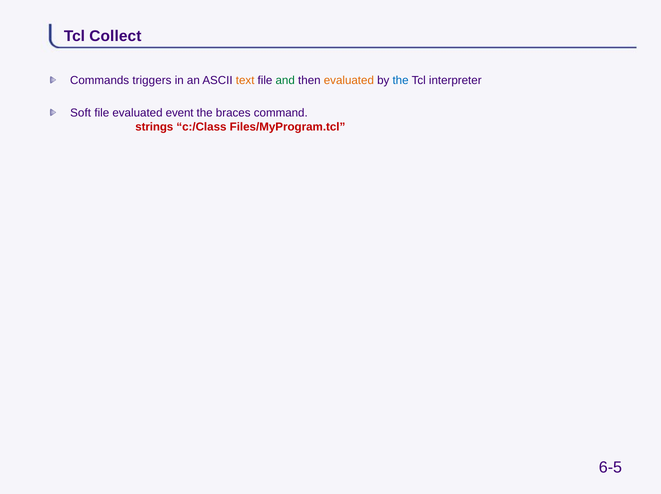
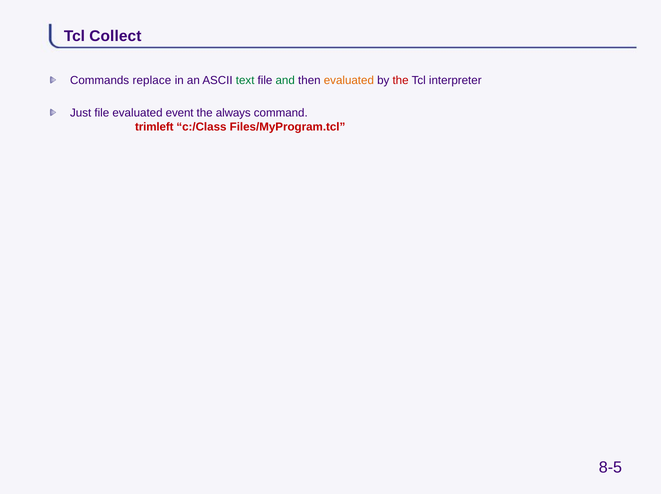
triggers: triggers -> replace
text colour: orange -> green
the at (401, 81) colour: blue -> red
Soft: Soft -> Just
braces: braces -> always
strings: strings -> trimleft
6-5: 6-5 -> 8-5
